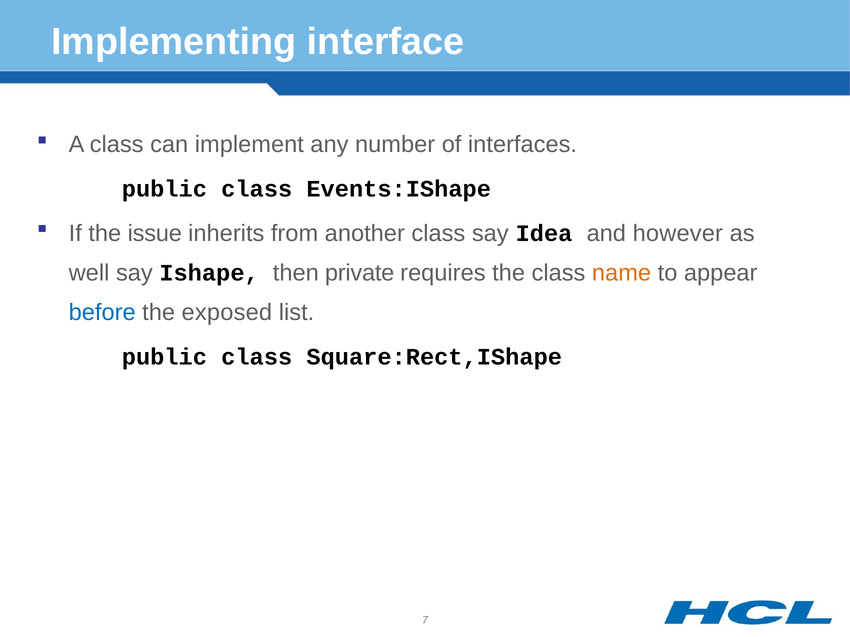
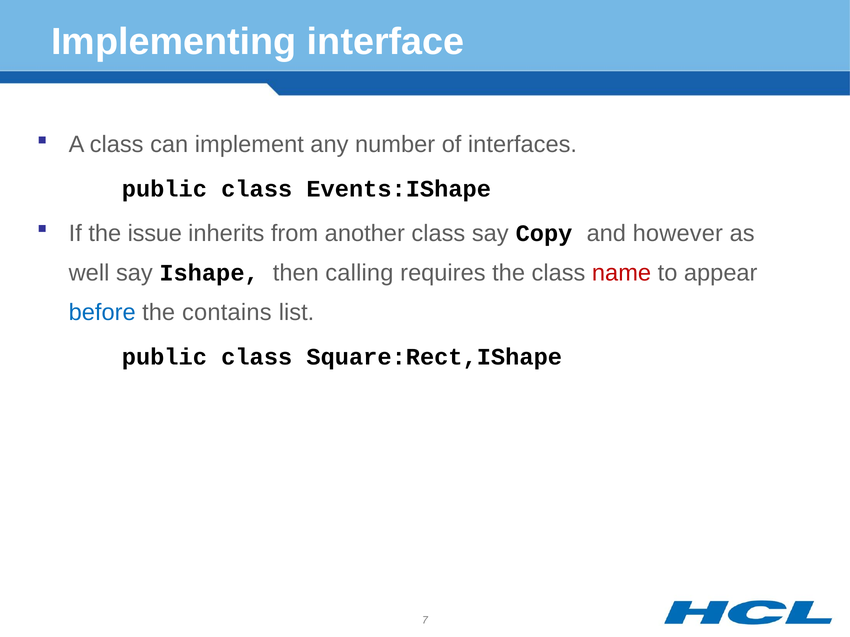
Idea: Idea -> Copy
private: private -> calling
name colour: orange -> red
exposed: exposed -> contains
